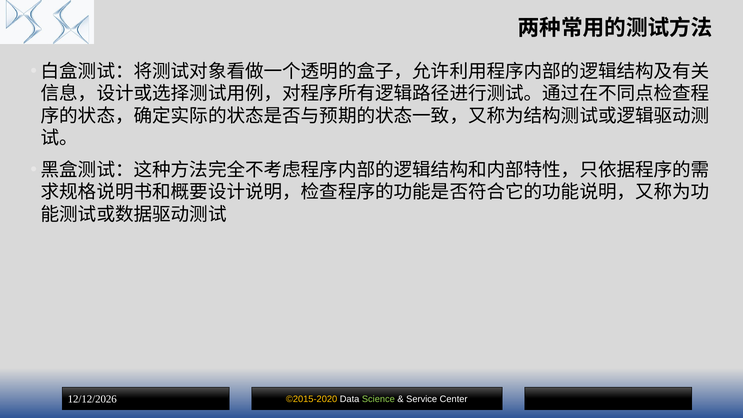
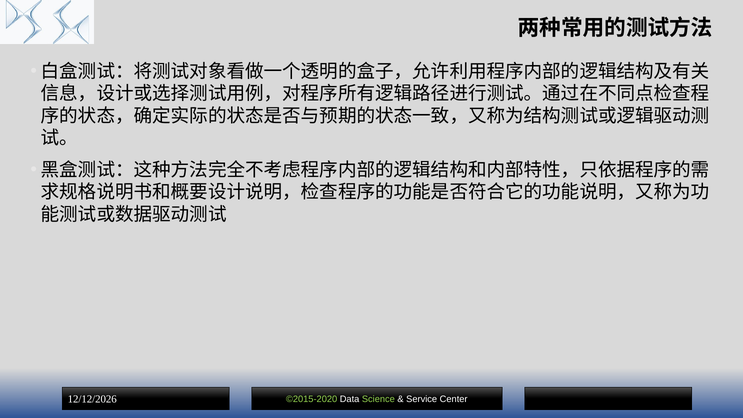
©2015-2020 colour: yellow -> light green
